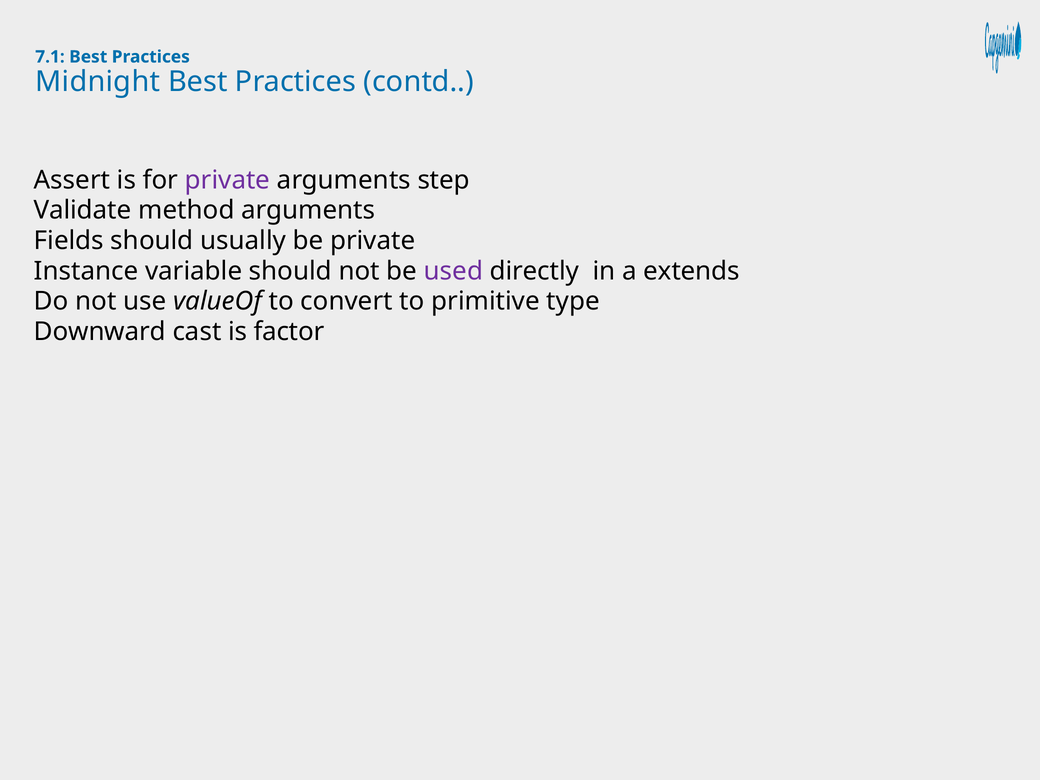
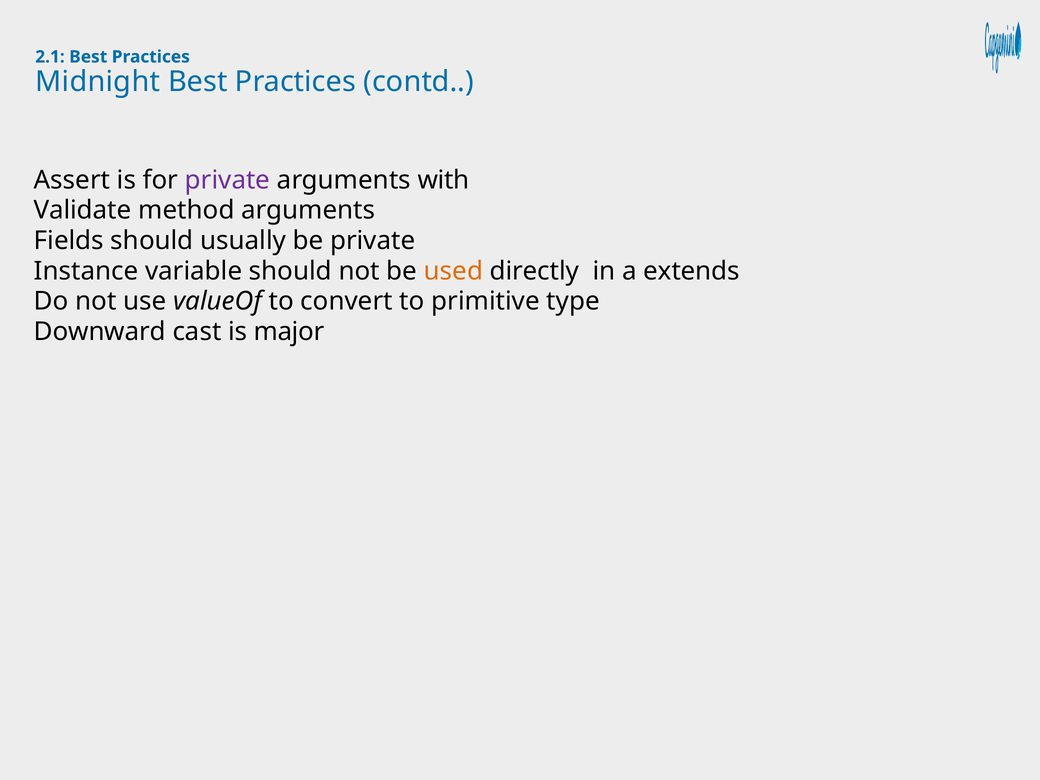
7.1: 7.1 -> 2.1
step: step -> with
used colour: purple -> orange
factor: factor -> major
